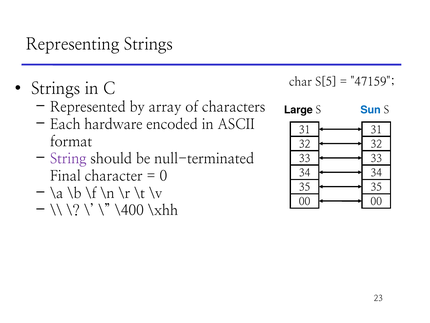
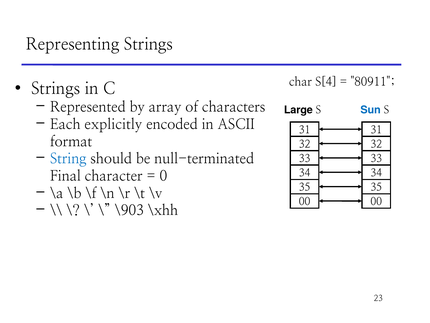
S[5: S[5 -> S[4
47159: 47159 -> 80911
hardware: hardware -> explicitly
String colour: purple -> blue
\400: \400 -> \903
